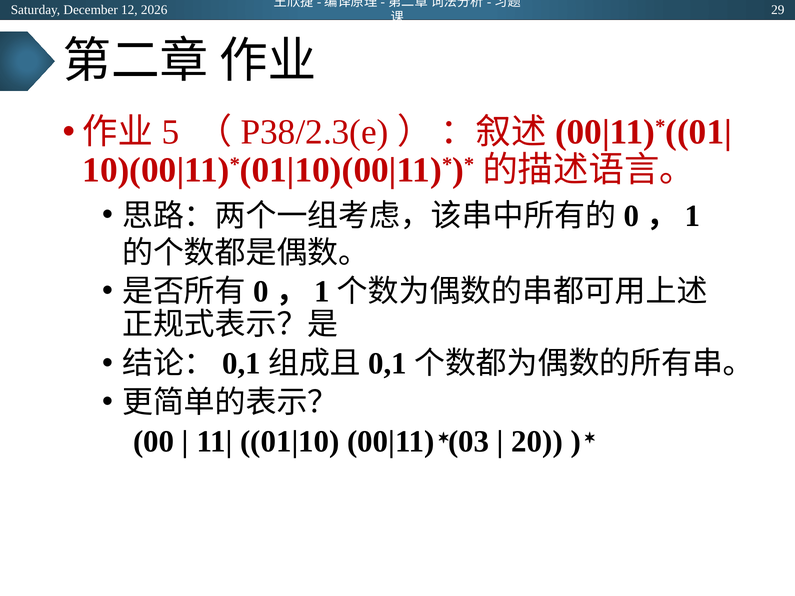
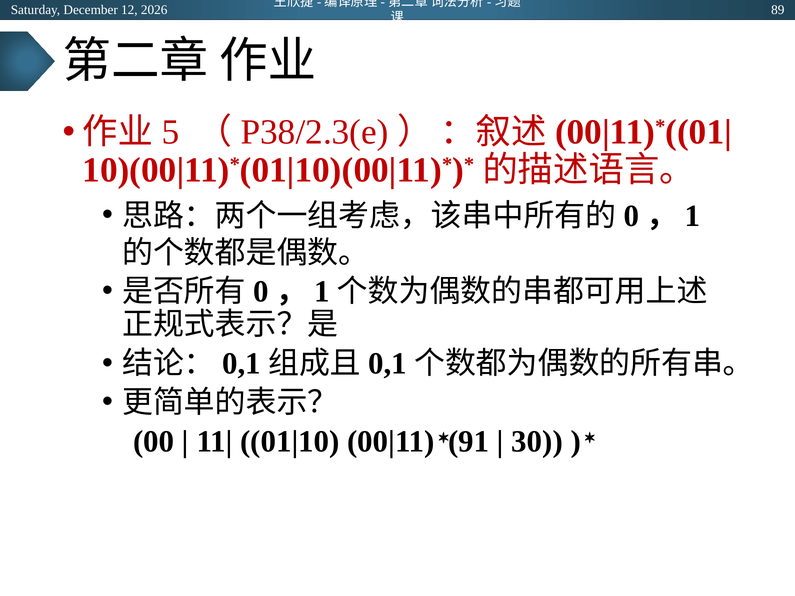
29: 29 -> 89
03: 03 -> 91
20: 20 -> 30
